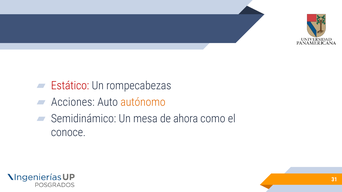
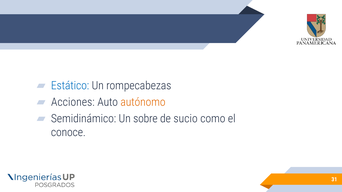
Estático colour: red -> blue
mesa: mesa -> sobre
ahora: ahora -> sucio
